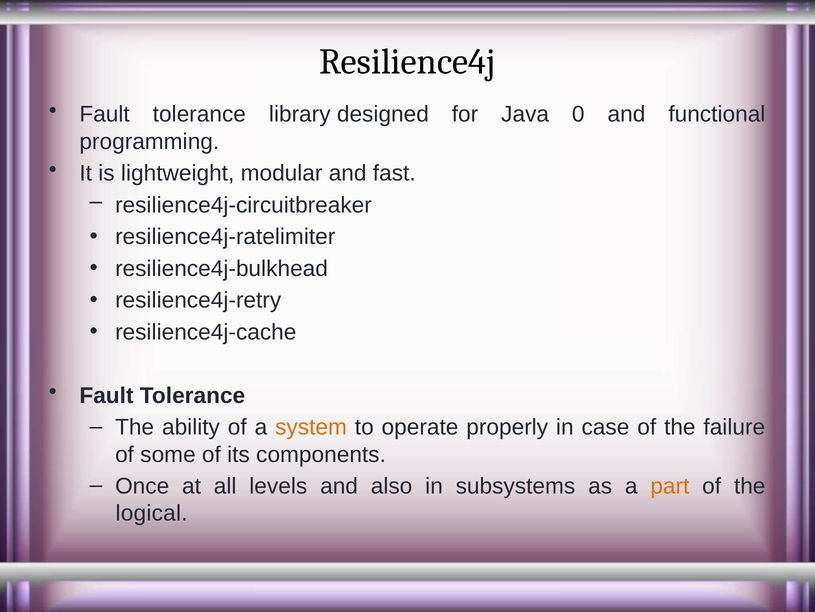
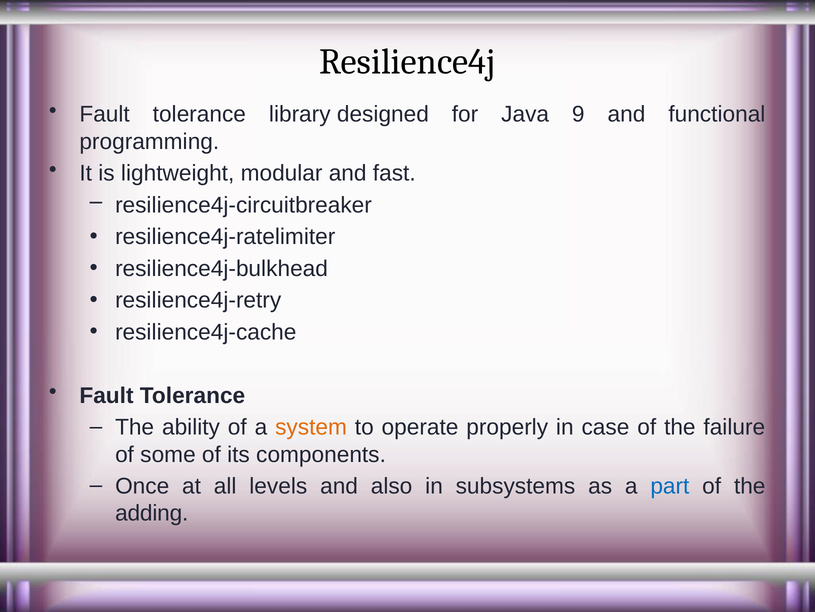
0: 0 -> 9
part colour: orange -> blue
logical: logical -> adding
